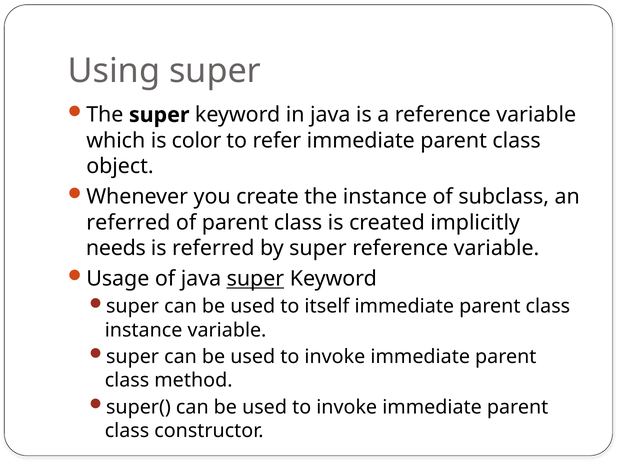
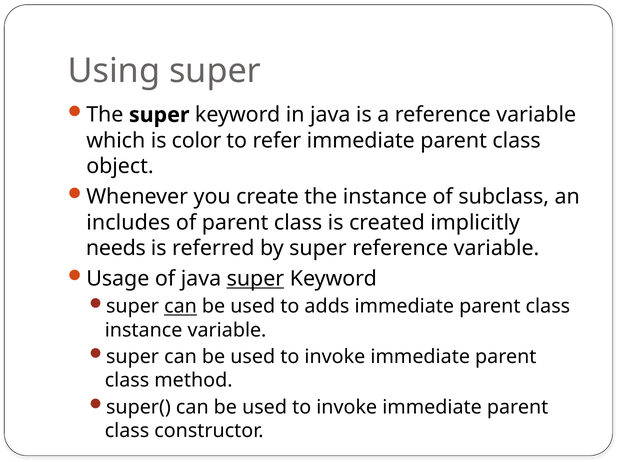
referred at (128, 223): referred -> includes
can at (181, 307) underline: none -> present
itself: itself -> adds
